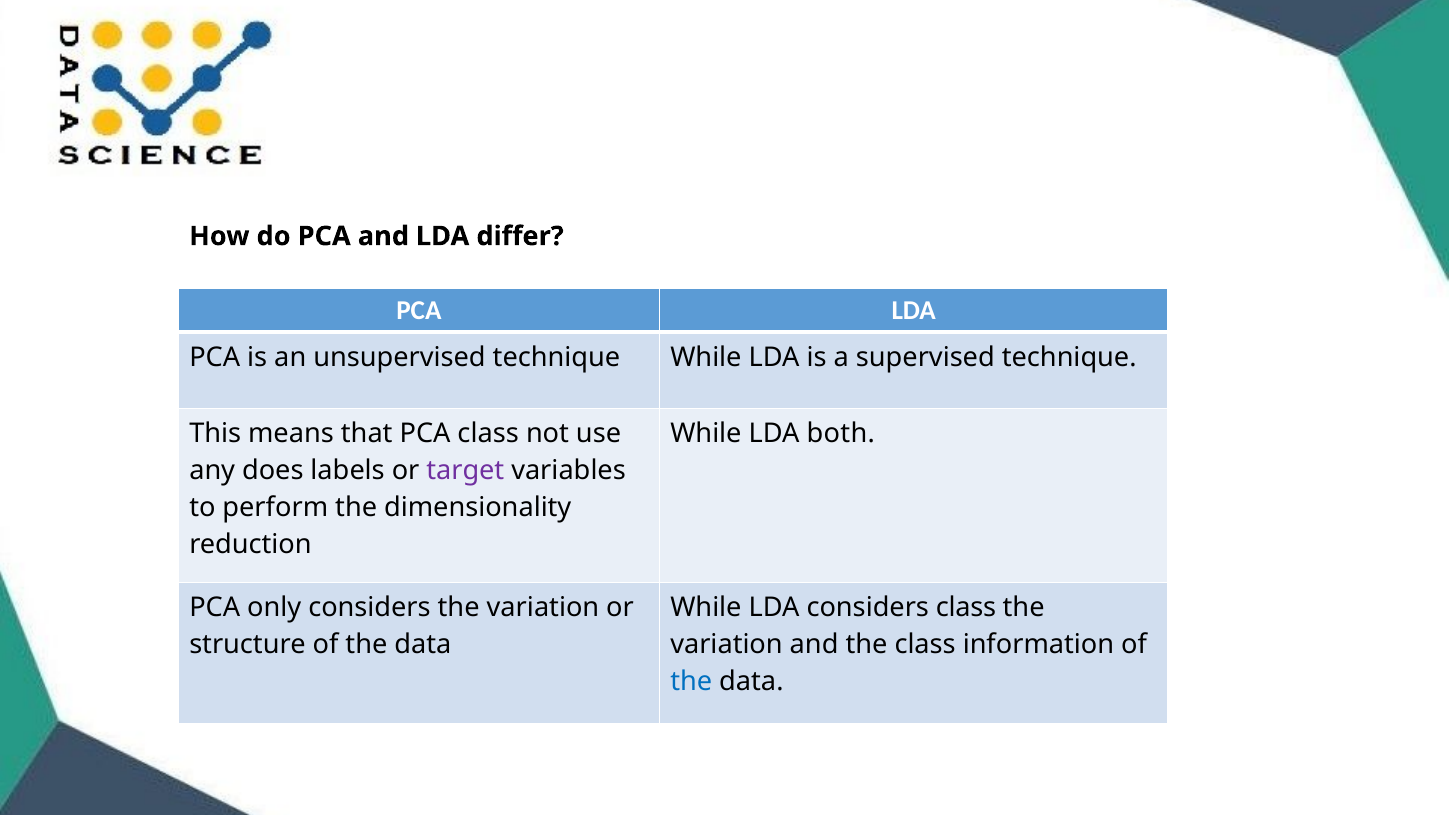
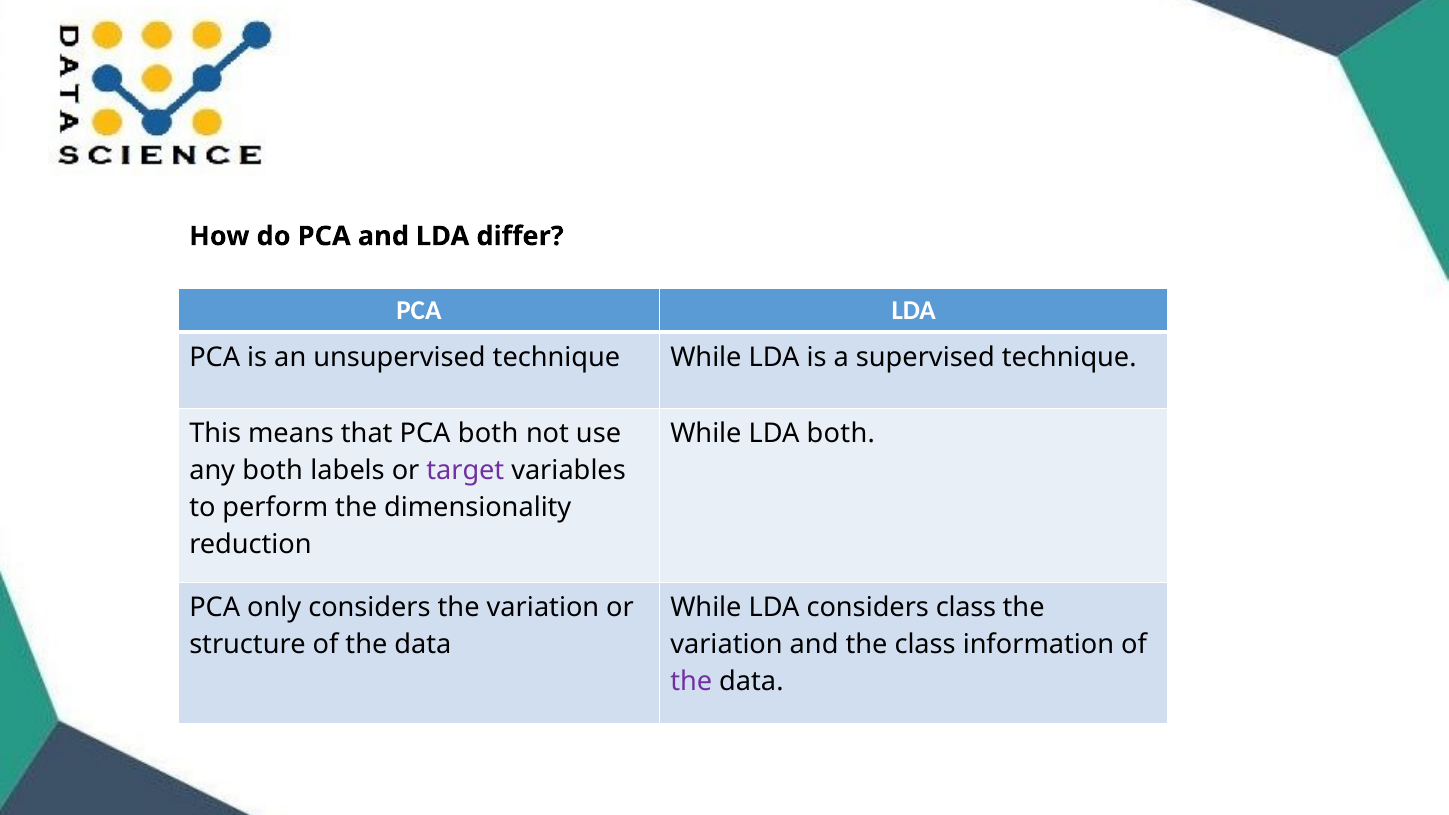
PCA class: class -> both
any does: does -> both
the at (691, 682) colour: blue -> purple
